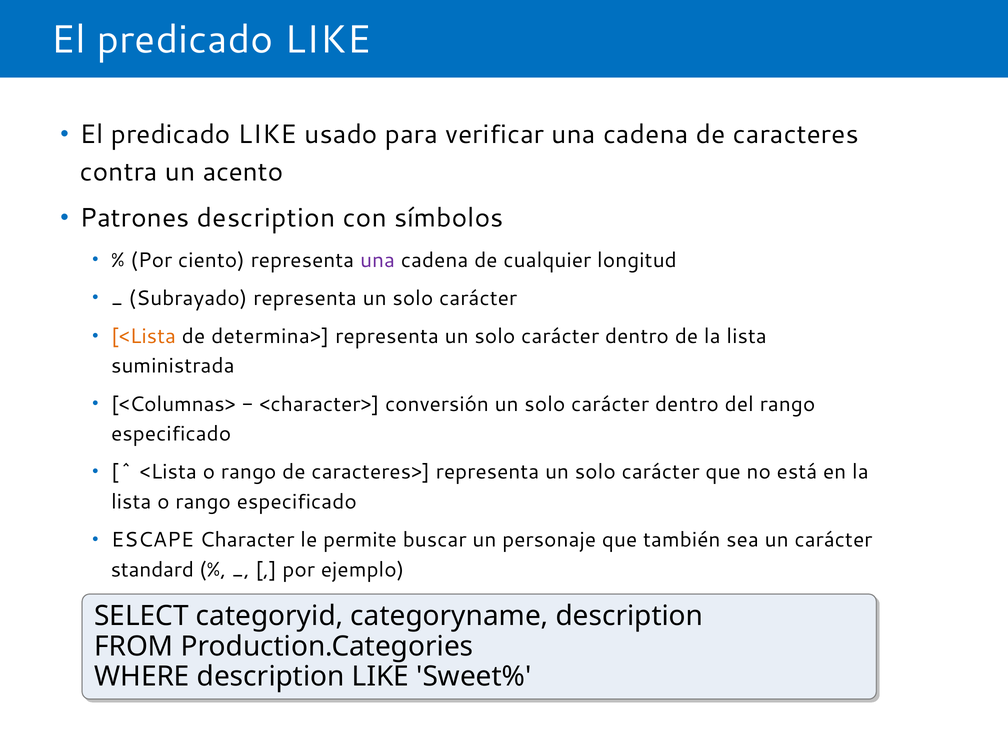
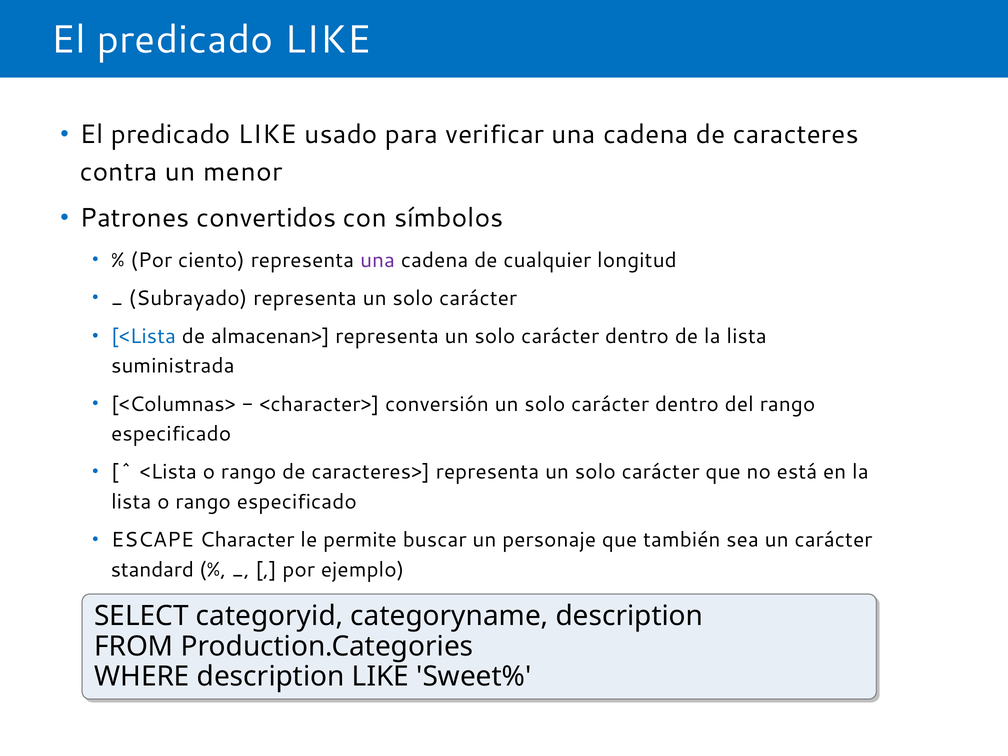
acento: acento -> menor
Patrones description: description -> convertidos
<Lista at (144, 336) colour: orange -> blue
determina>: determina> -> almacenan>
